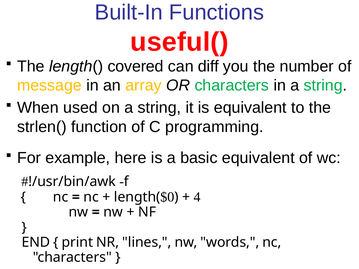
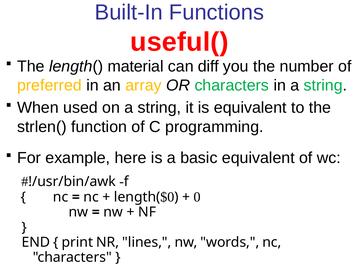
covered: covered -> material
message: message -> preferred
4: 4 -> 0
